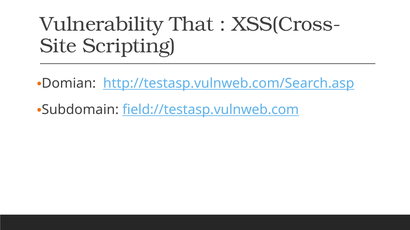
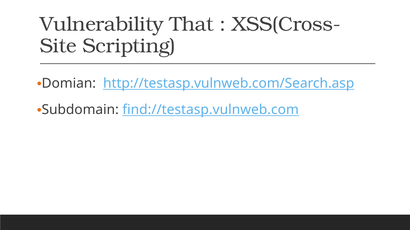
field://testasp.vulnweb.com: field://testasp.vulnweb.com -> find://testasp.vulnweb.com
